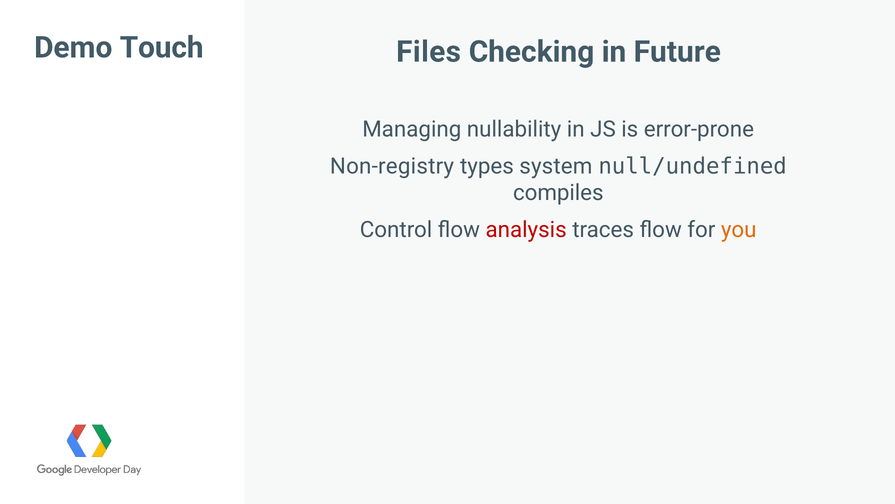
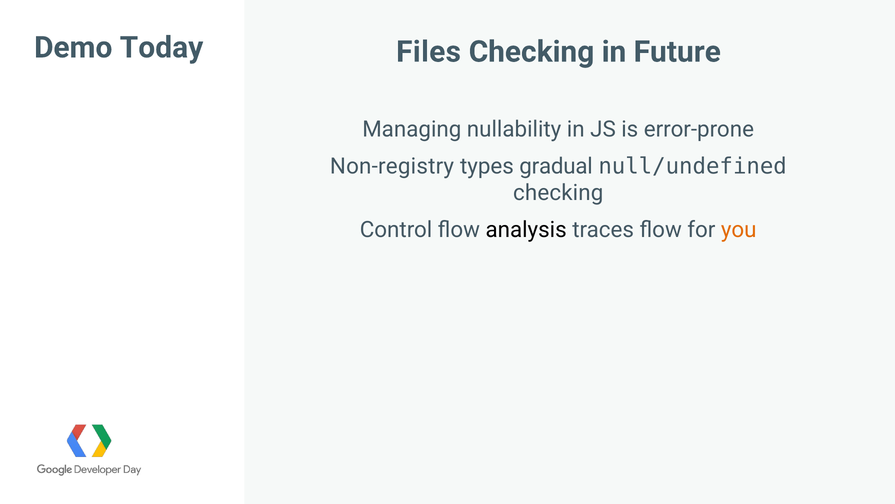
Touch: Touch -> Today
system: system -> gradual
compiles at (558, 193): compiles -> checking
analysis colour: red -> black
